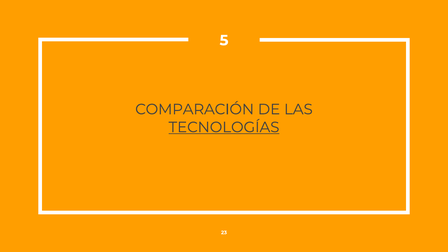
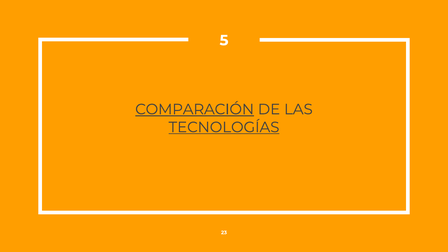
COMPARACIÓN underline: none -> present
